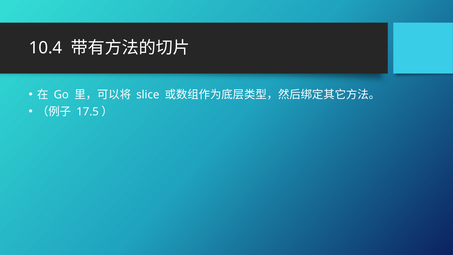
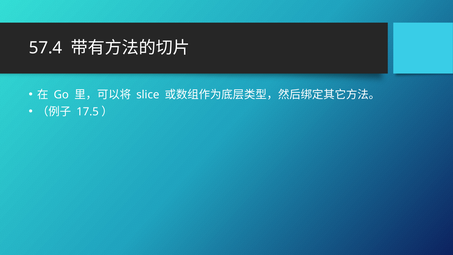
10.4: 10.4 -> 57.4
